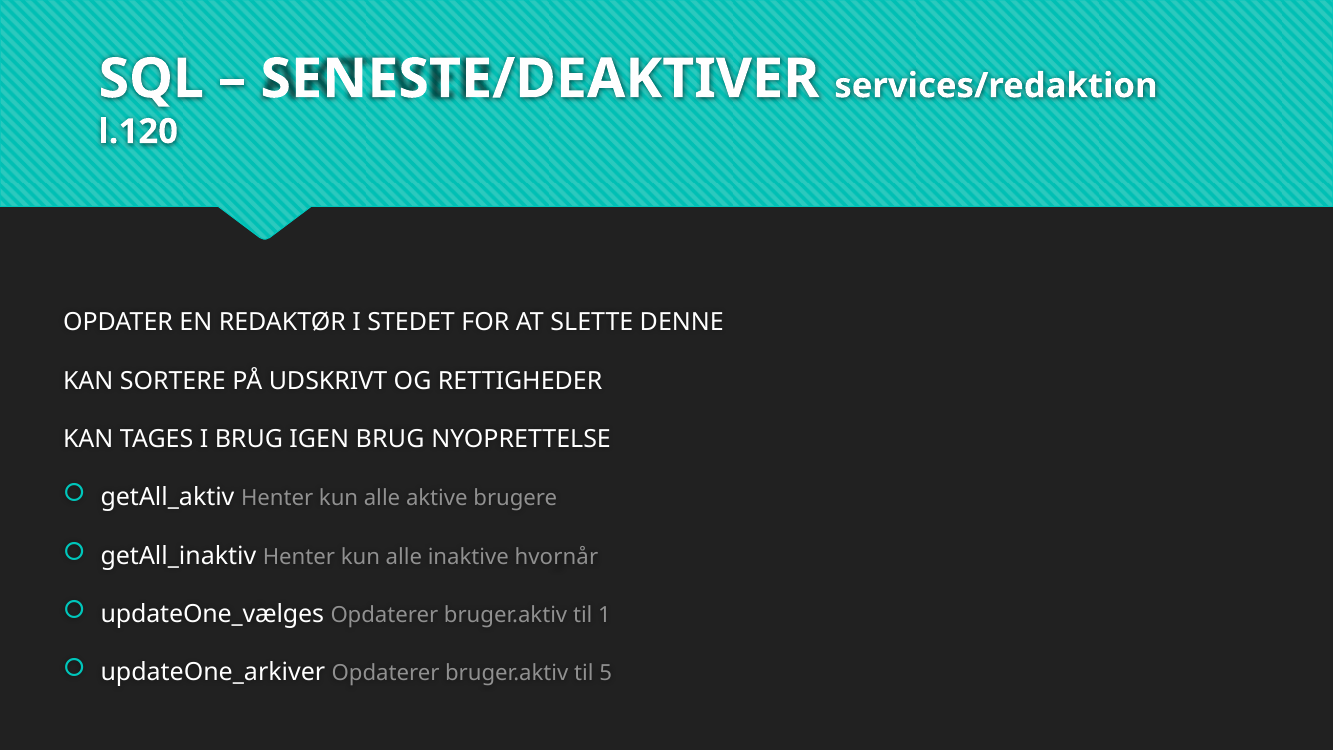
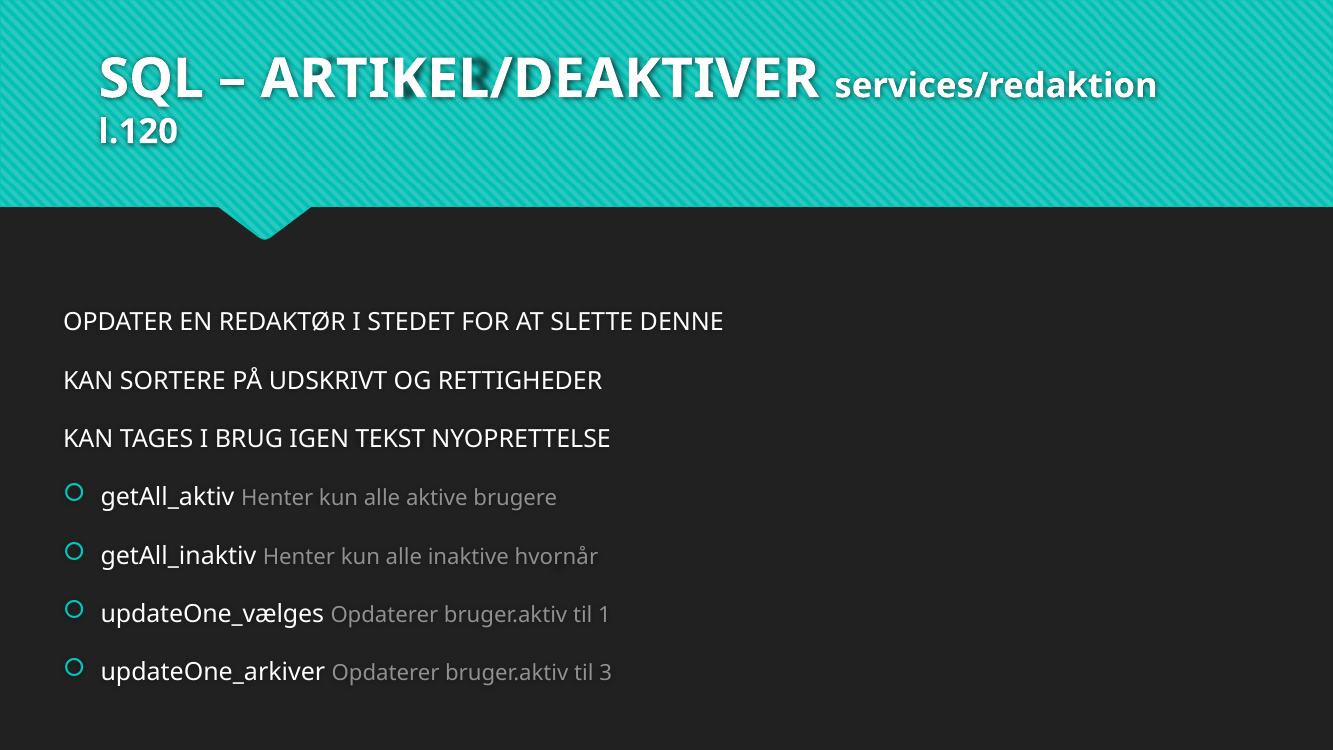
SENESTE/DEAKTIVER: SENESTE/DEAKTIVER -> ARTIKEL/DEAKTIVER
IGEN BRUG: BRUG -> TEKST
5: 5 -> 3
